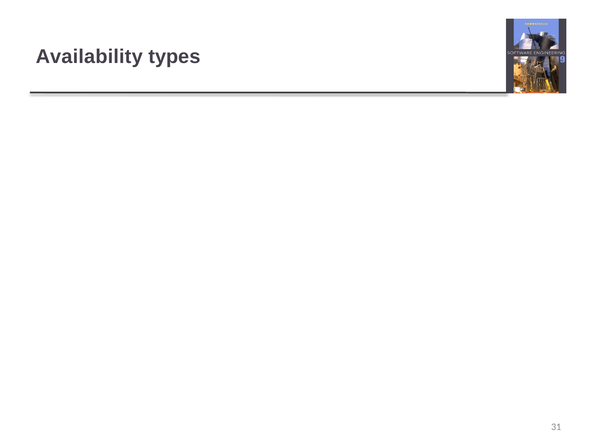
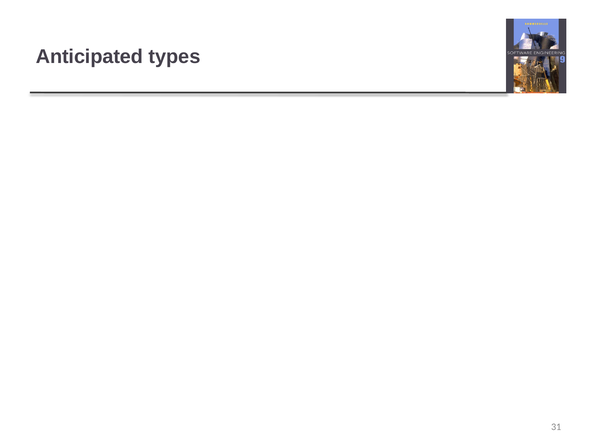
Availability: Availability -> Anticipated
